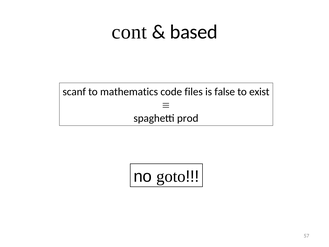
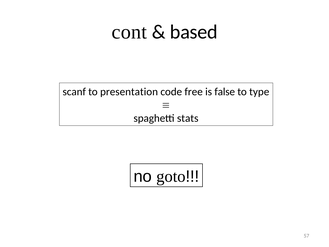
mathematics: mathematics -> presentation
files: files -> free
exist: exist -> type
prod: prod -> stats
